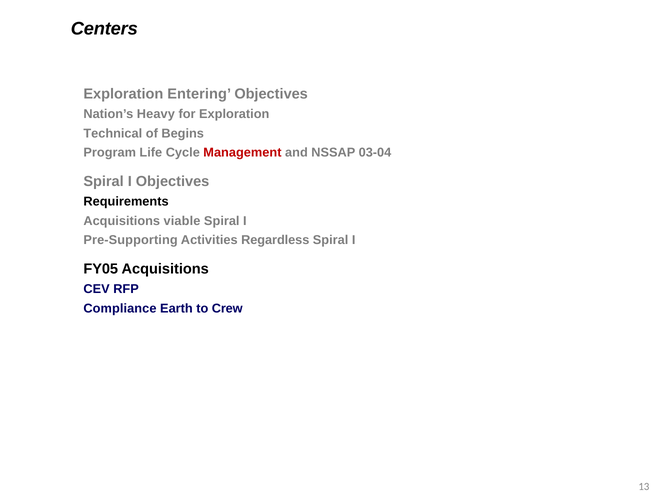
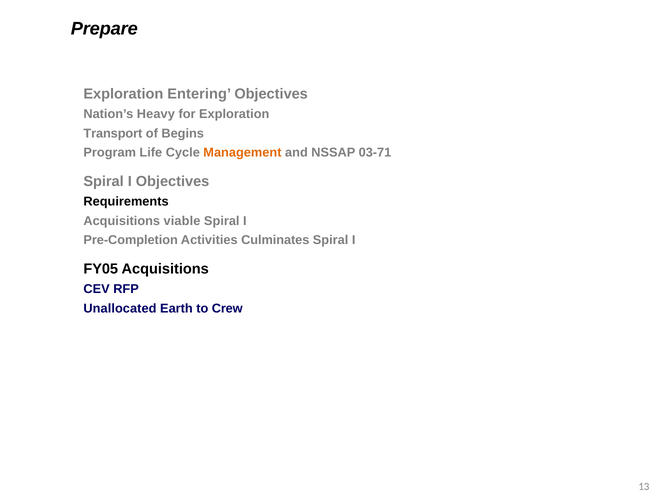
Centers: Centers -> Prepare
Technical: Technical -> Transport
Management colour: red -> orange
03-04: 03-04 -> 03-71
Pre-Supporting: Pre-Supporting -> Pre-Completion
Regardless: Regardless -> Culminates
Compliance: Compliance -> Unallocated
